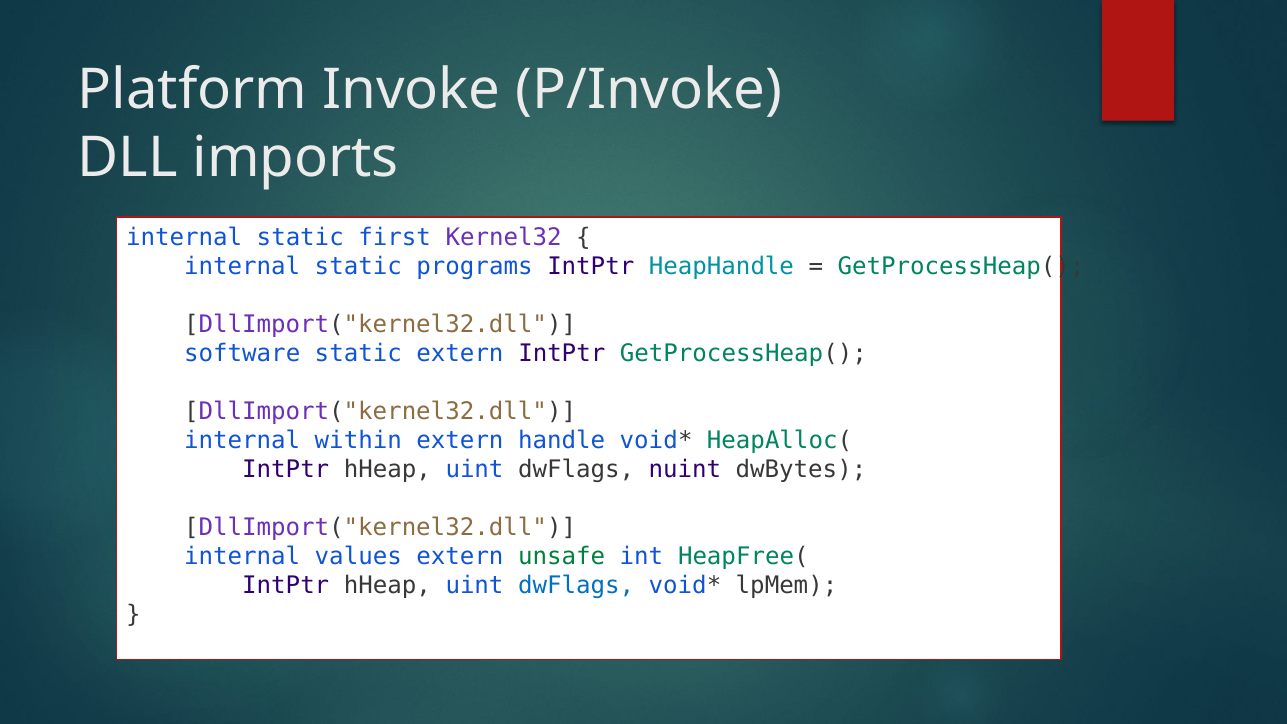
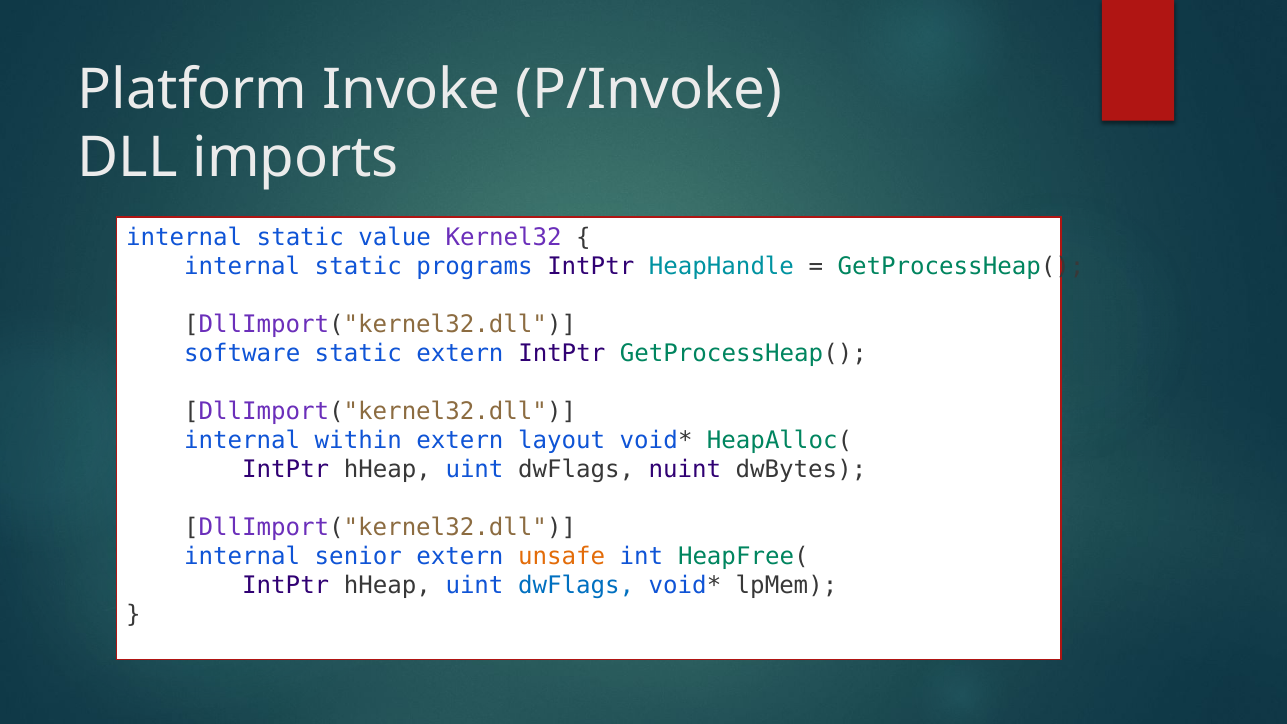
first: first -> value
handle: handle -> layout
values: values -> senior
unsafe colour: green -> orange
